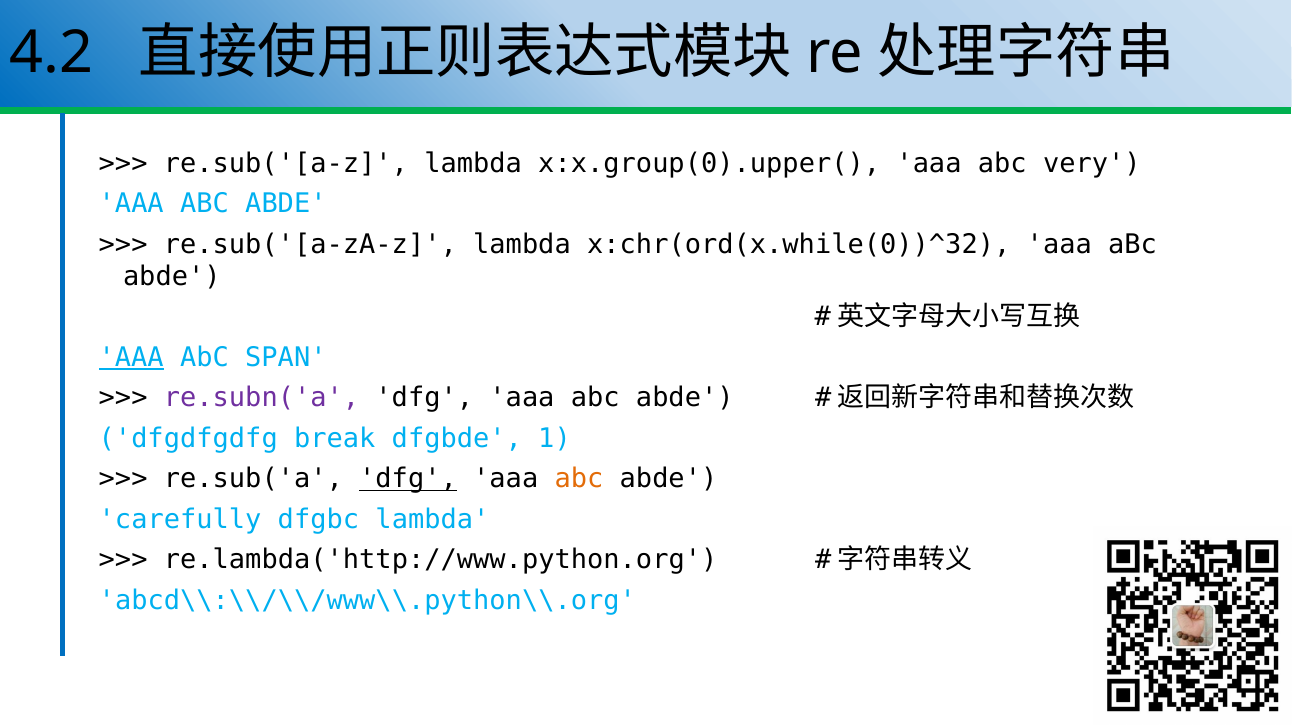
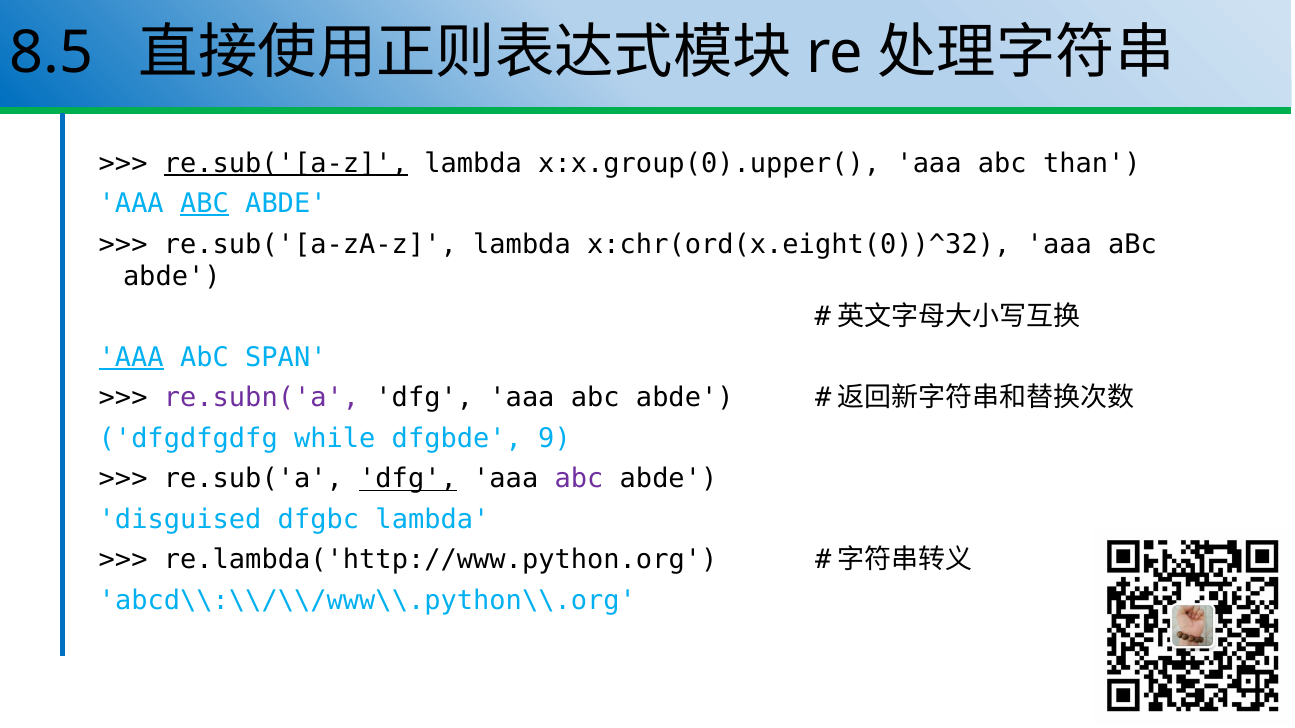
4.2: 4.2 -> 8.5
re.sub('[a-z underline: none -> present
very: very -> than
ABC at (204, 204) underline: none -> present
x:chr(ord(x.while(0))^32: x:chr(ord(x.while(0))^32 -> x:chr(ord(x.eight(0))^32
break: break -> while
1: 1 -> 9
abc at (579, 479) colour: orange -> purple
carefully: carefully -> disguised
